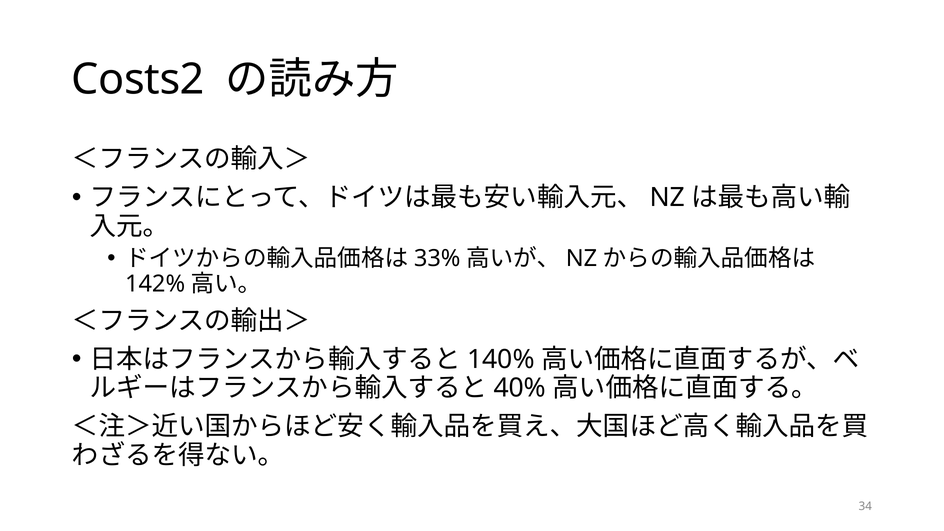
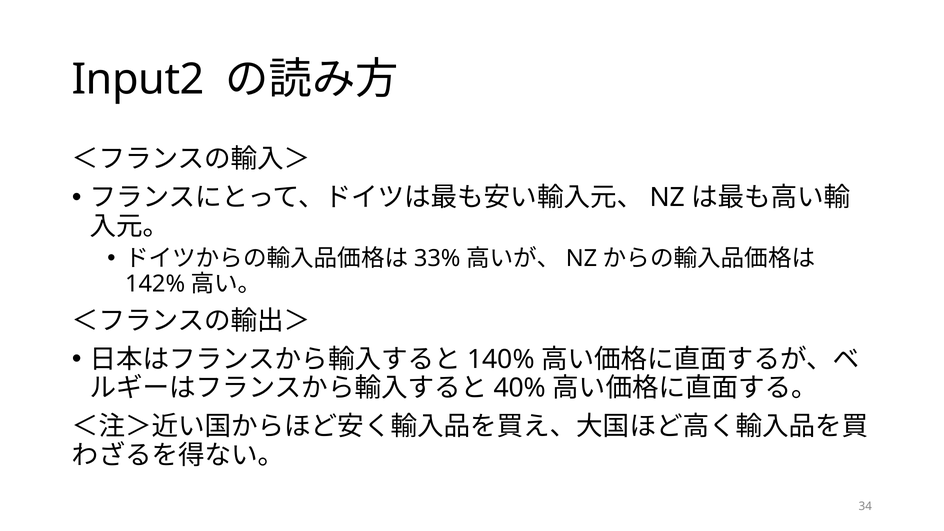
Costs2: Costs2 -> Input2
